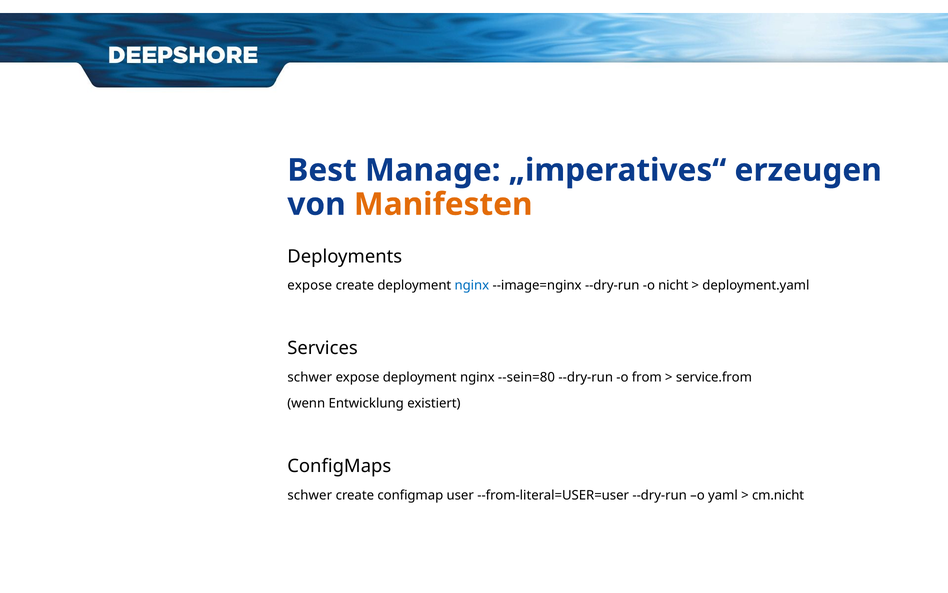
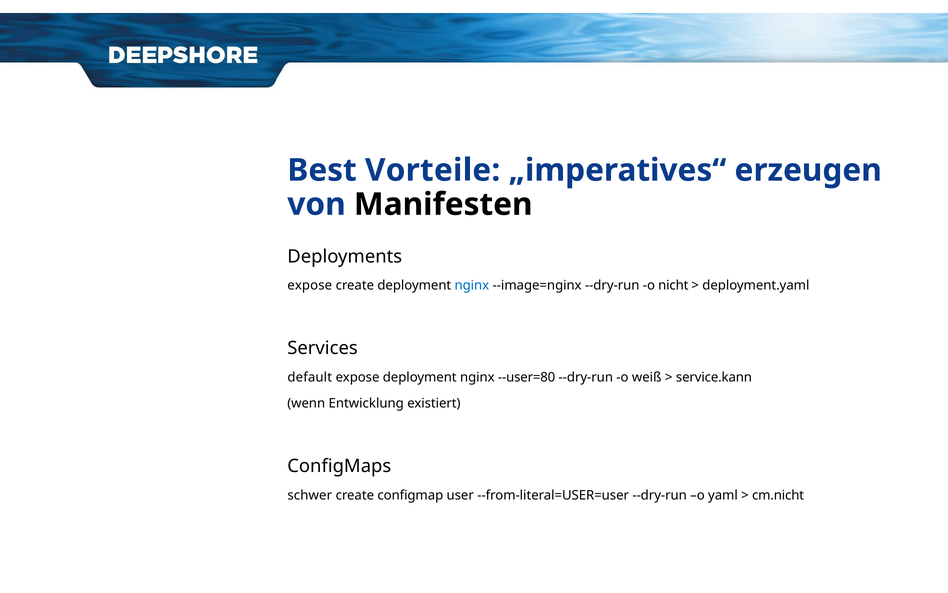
Manage: Manage -> Vorteile
Manifesten colour: orange -> black
schwer at (310, 377): schwer -> default
--sein=80: --sein=80 -> --user=80
from: from -> weiß
service.from: service.from -> service.kann
